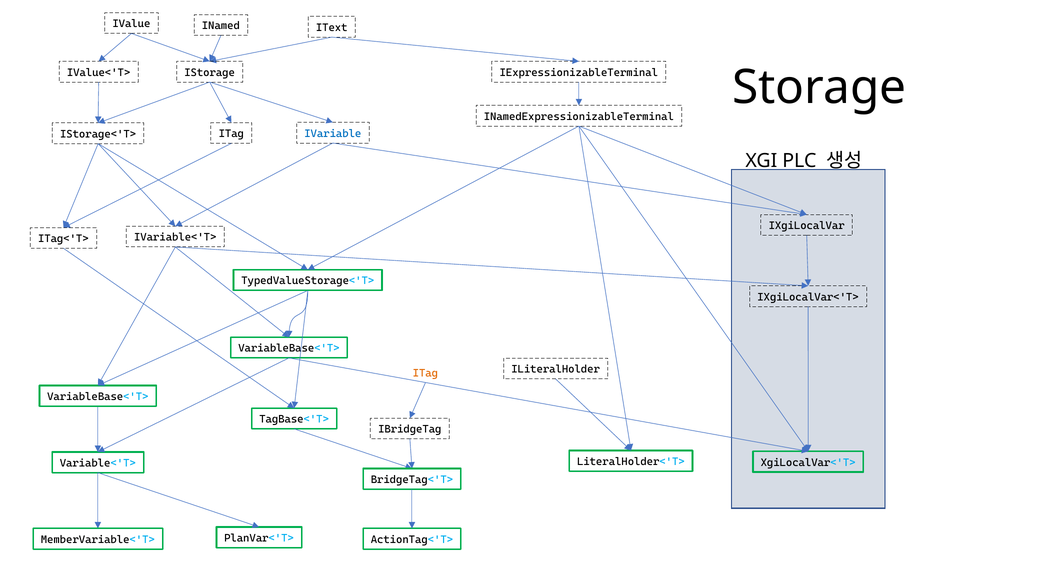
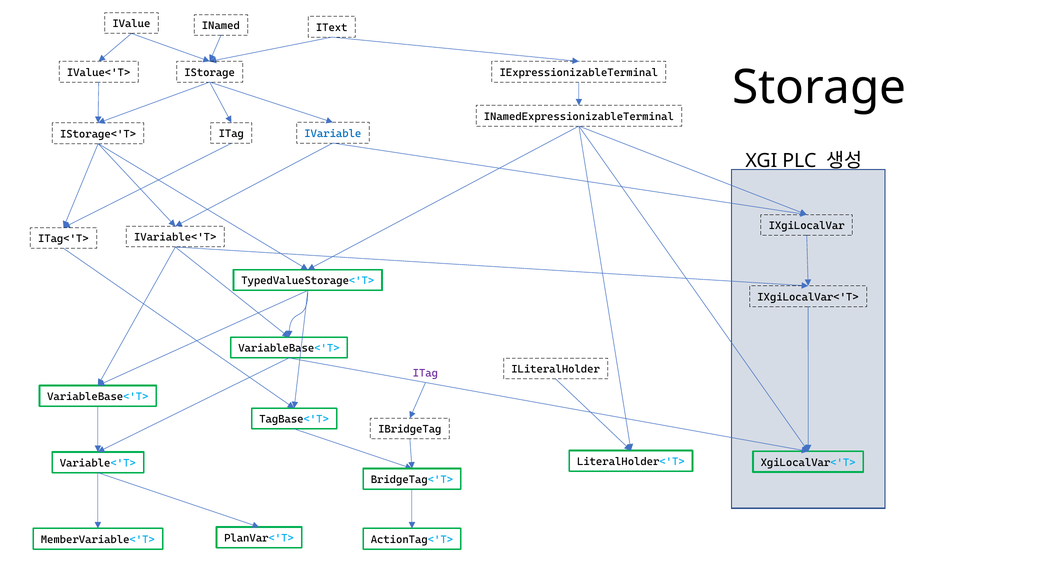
ITag at (425, 373) colour: orange -> purple
